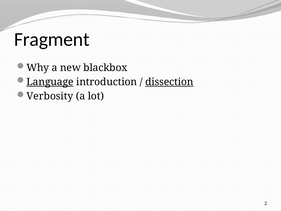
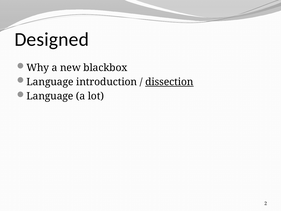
Fragment: Fragment -> Designed
Language at (50, 82) underline: present -> none
Verbosity at (50, 96): Verbosity -> Language
